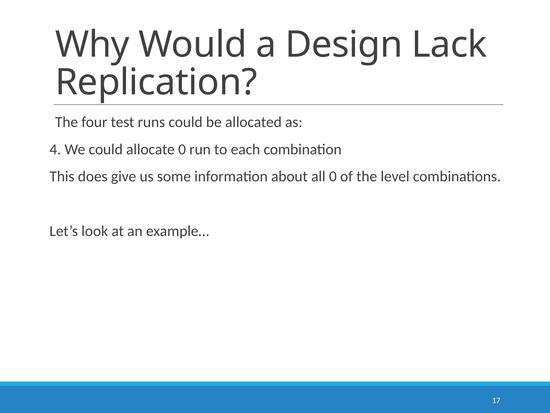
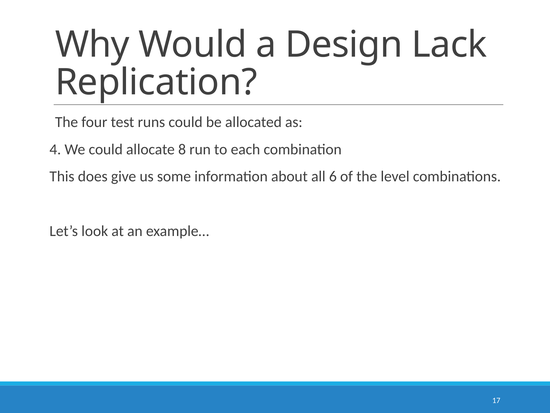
allocate 0: 0 -> 8
all 0: 0 -> 6
